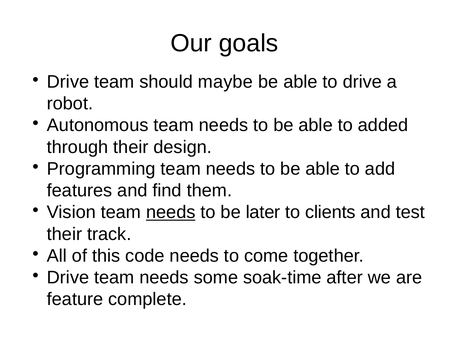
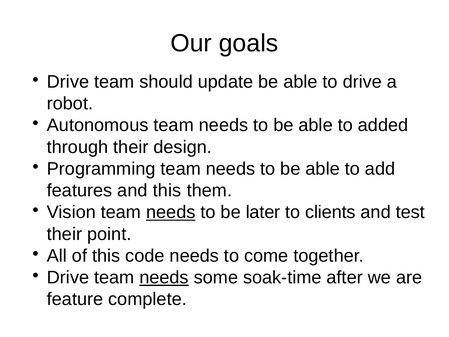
maybe: maybe -> update
and find: find -> this
track: track -> point
needs at (164, 277) underline: none -> present
